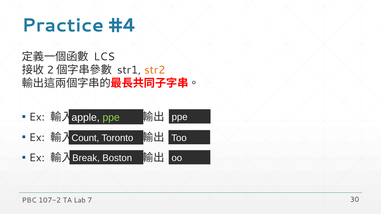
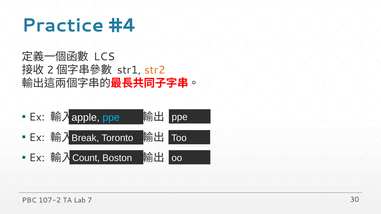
ppe at (111, 118) colour: light green -> light blue
Count: Count -> Break
Break: Break -> Count
